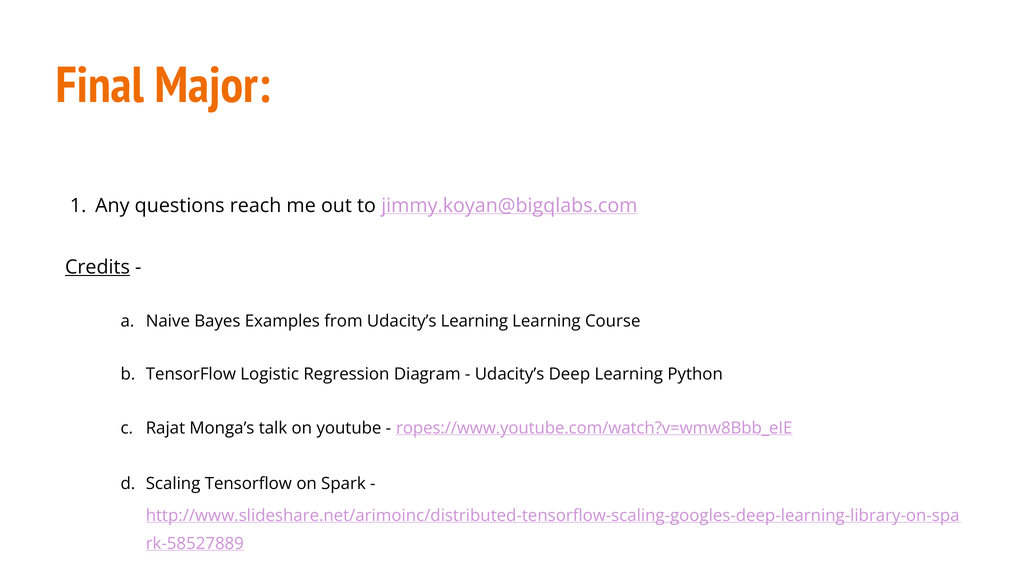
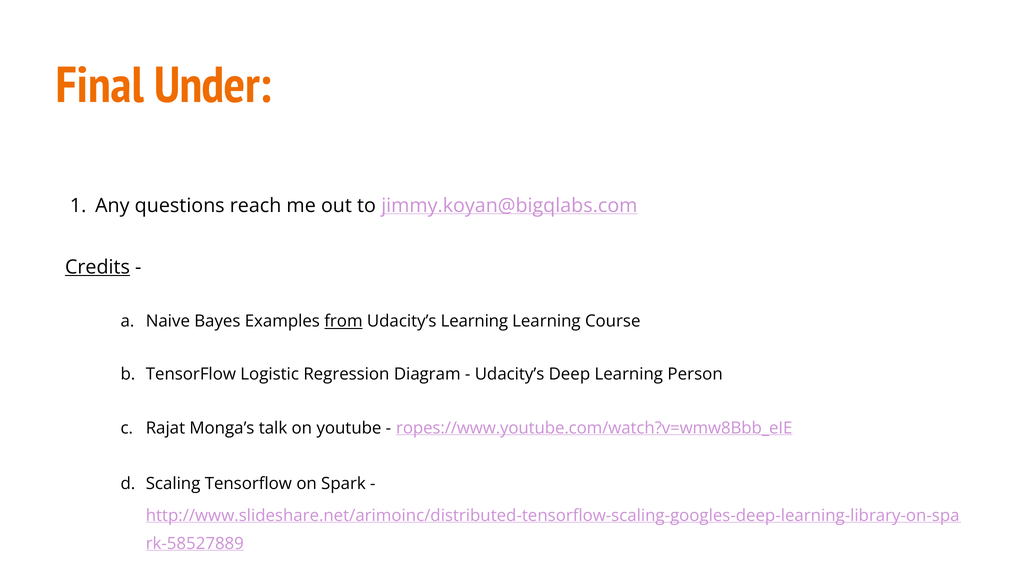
Major: Major -> Under
from underline: none -> present
Python: Python -> Person
